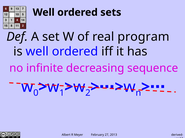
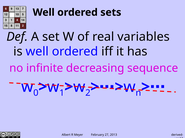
program: program -> variables
